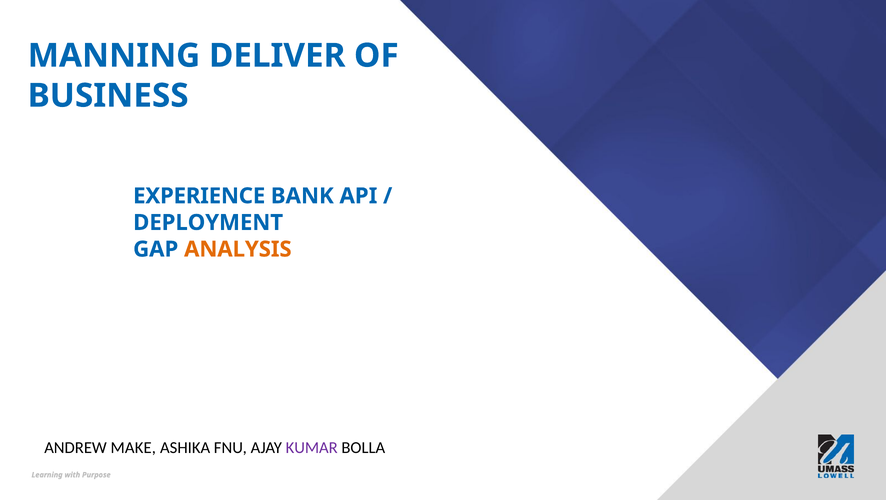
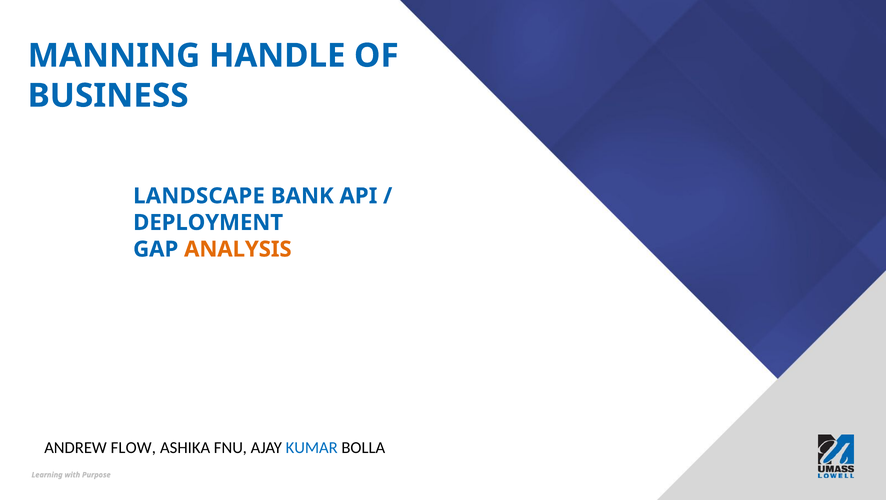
DELIVER: DELIVER -> HANDLE
EXPERIENCE: EXPERIENCE -> LANDSCAPE
MAKE: MAKE -> FLOW
KUMAR colour: purple -> blue
